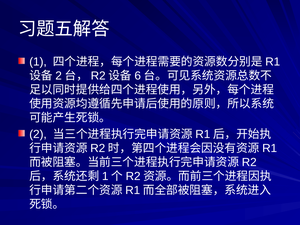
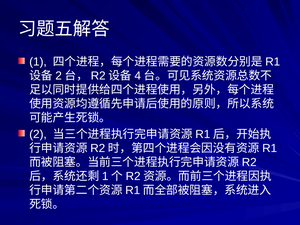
6: 6 -> 4
